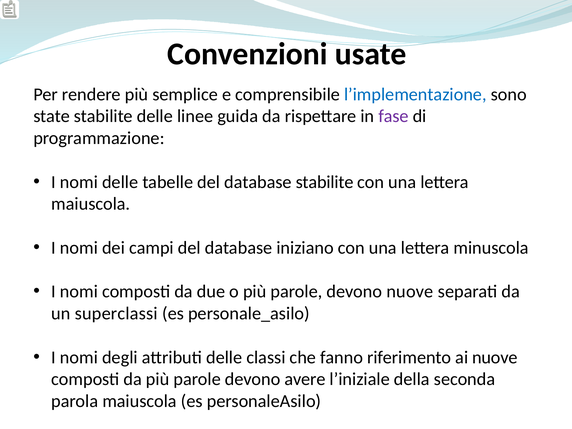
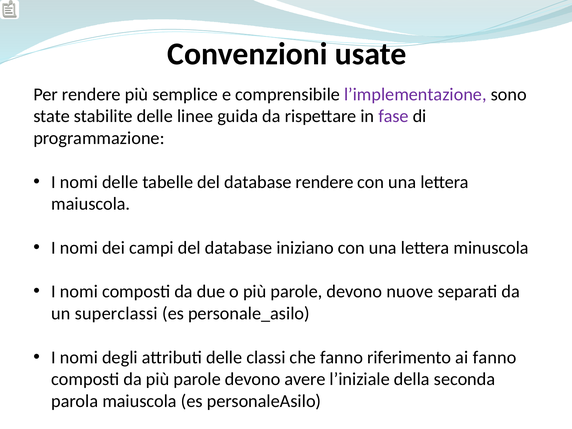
l’implementazione colour: blue -> purple
database stabilite: stabilite -> rendere
ai nuove: nuove -> fanno
